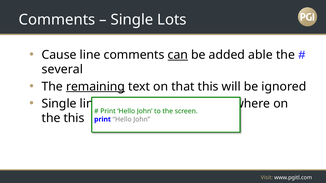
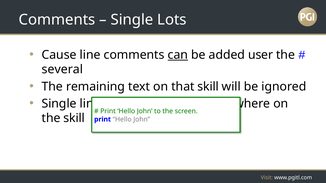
able: able -> user
remaining underline: present -> none
that this: this -> skill
the this: this -> skill
